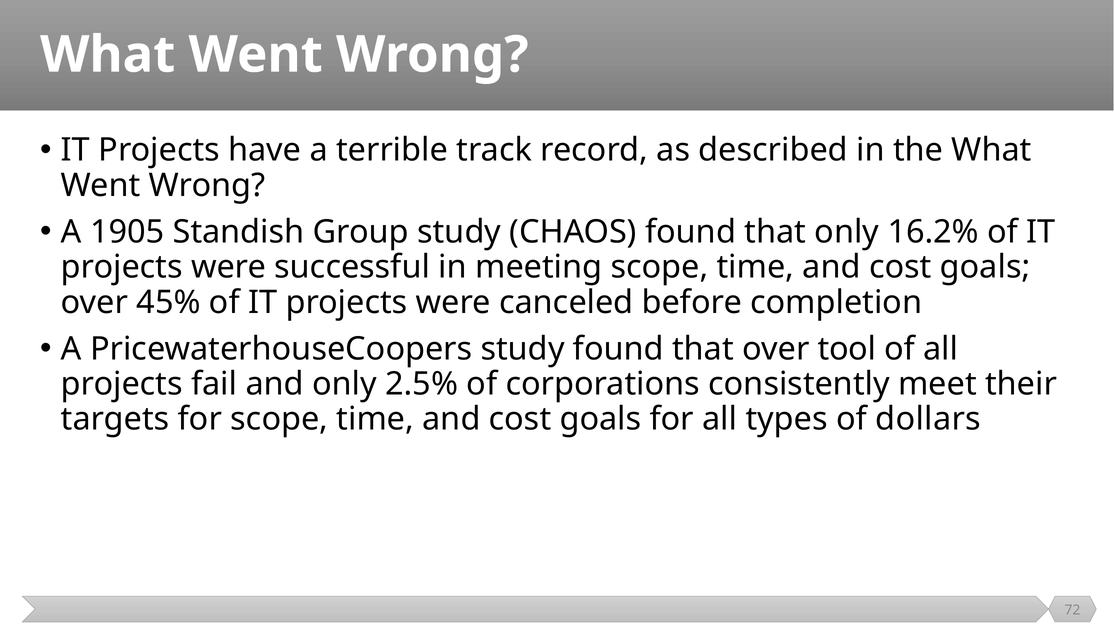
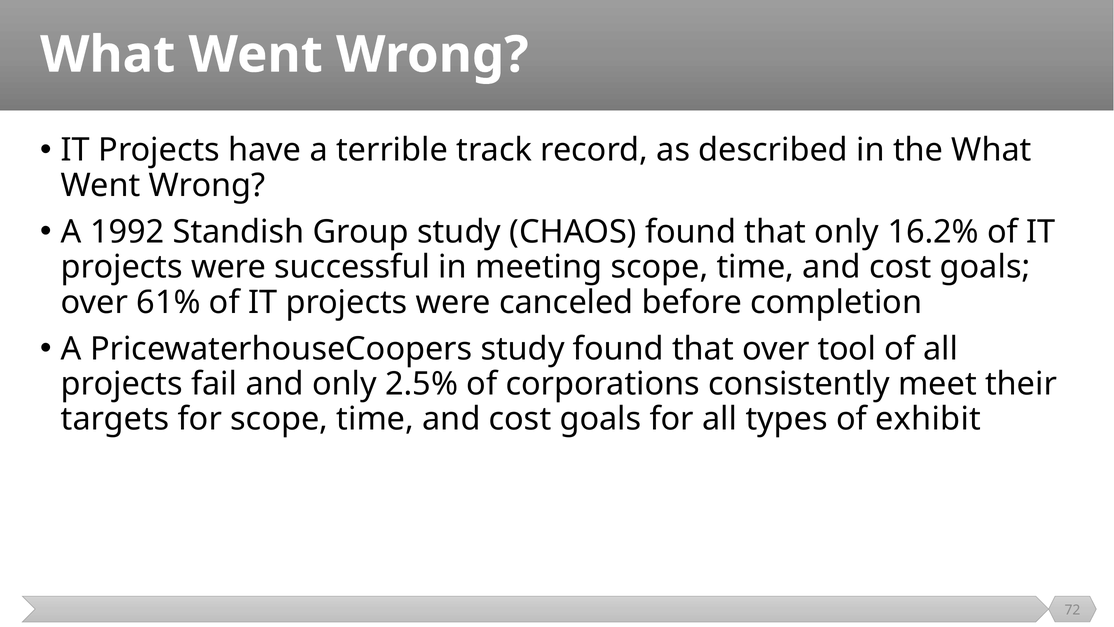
1905: 1905 -> 1992
45%: 45% -> 61%
dollars: dollars -> exhibit
